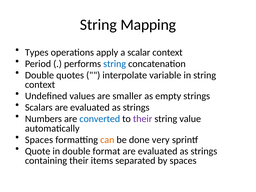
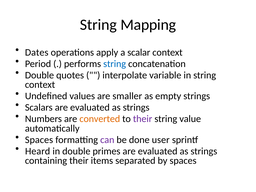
Types: Types -> Dates
converted colour: blue -> orange
can colour: orange -> purple
very: very -> user
Quote: Quote -> Heard
format: format -> primes
